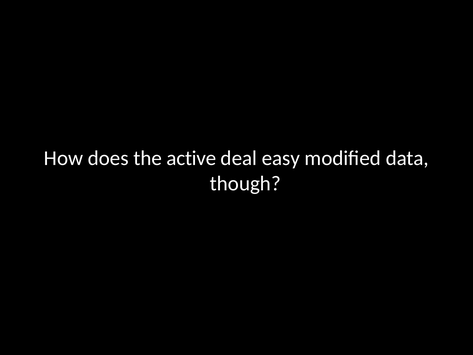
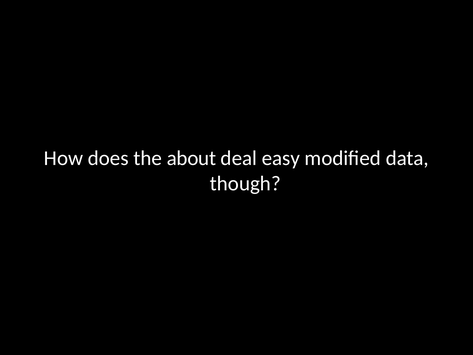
active: active -> about
